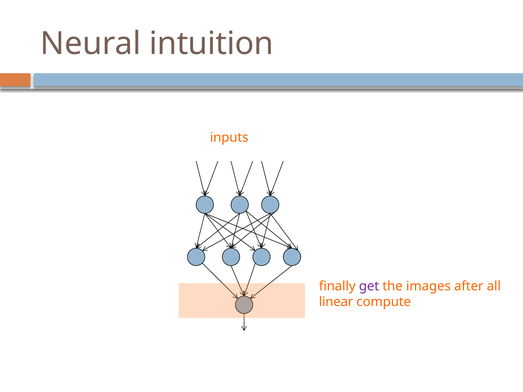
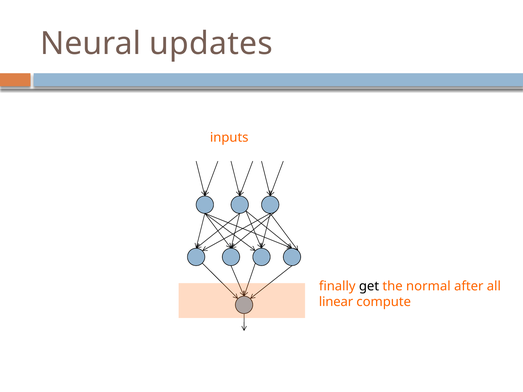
intuition: intuition -> updates
get colour: purple -> black
images: images -> normal
